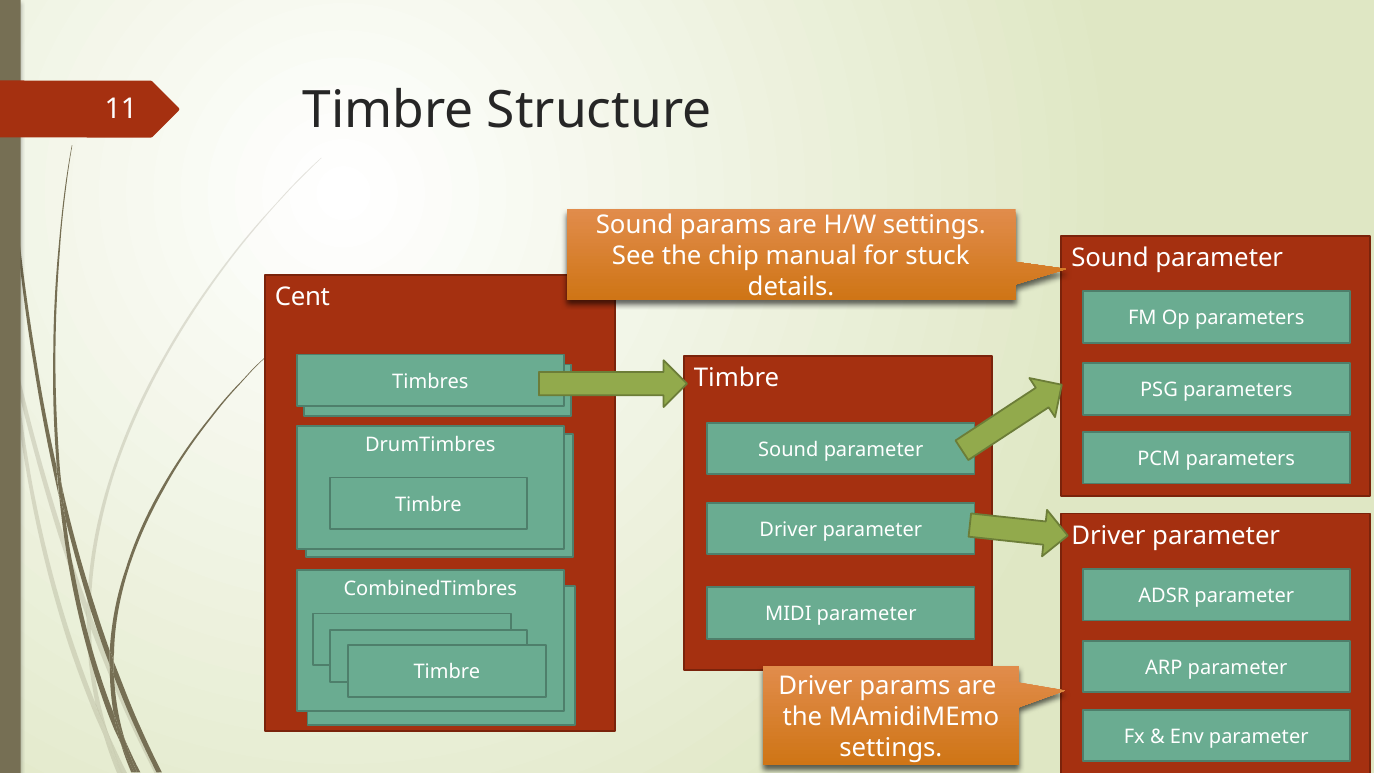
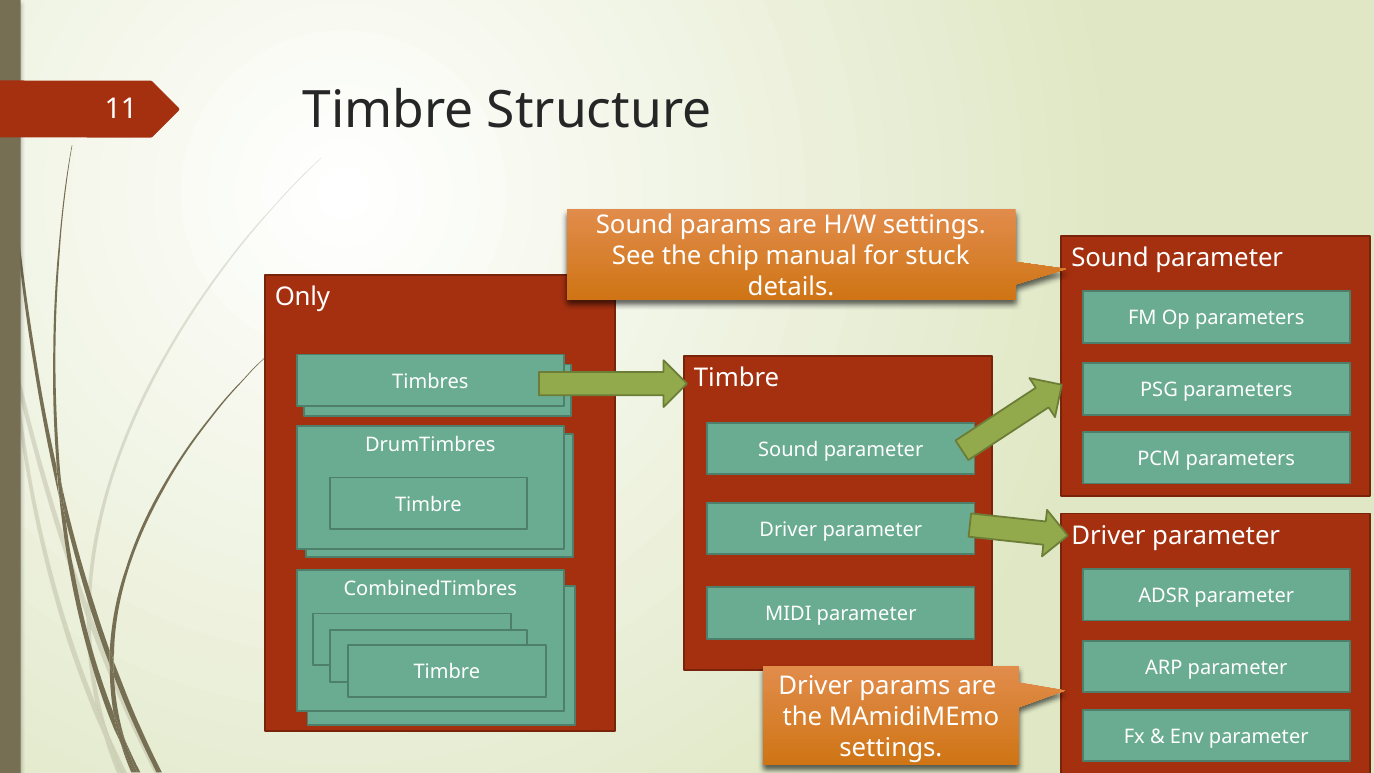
Cent: Cent -> Only
